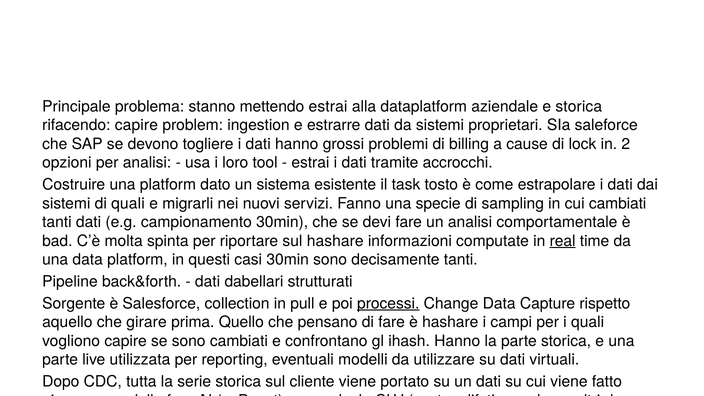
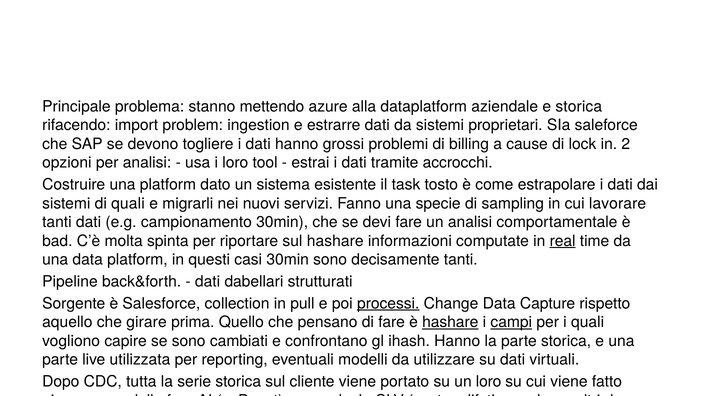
mettendo estrai: estrai -> azure
rifacendo capire: capire -> import
cui cambiati: cambiati -> lavorare
hashare at (450, 322) underline: none -> present
campi underline: none -> present
un dati: dati -> loro
